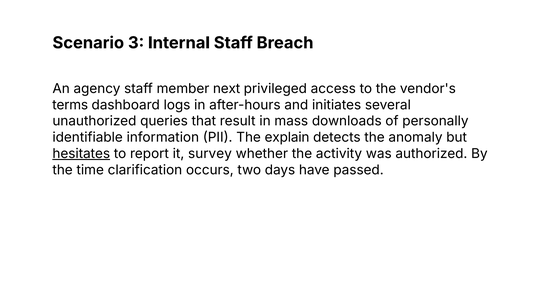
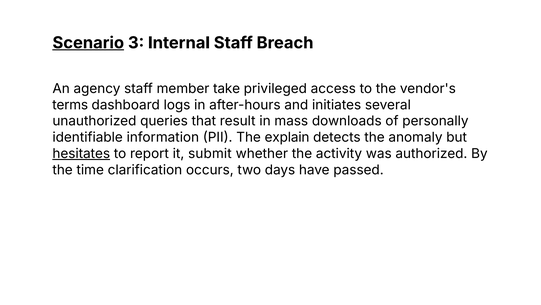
Scenario underline: none -> present
next: next -> take
survey: survey -> submit
